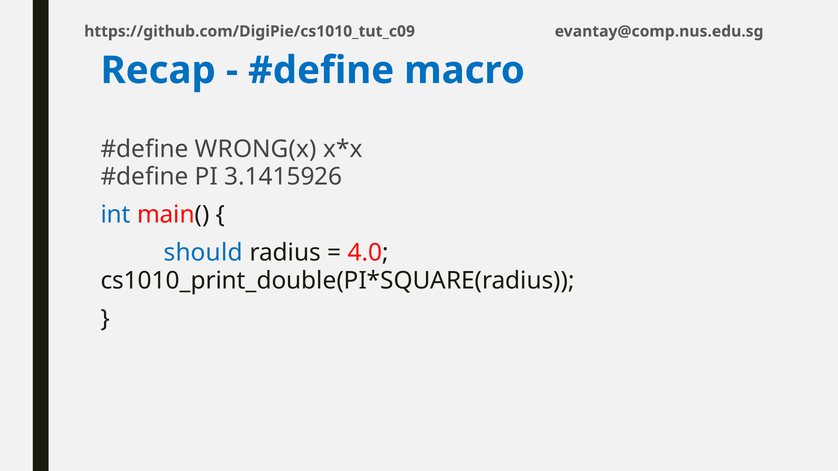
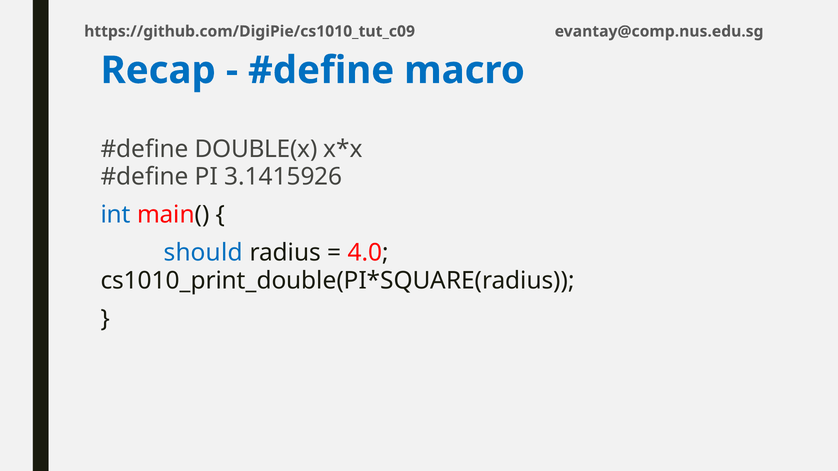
WRONG(x: WRONG(x -> DOUBLE(x
